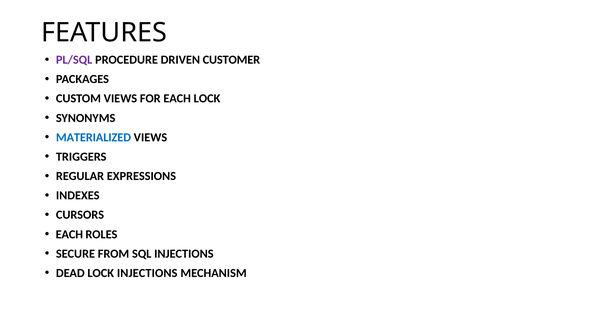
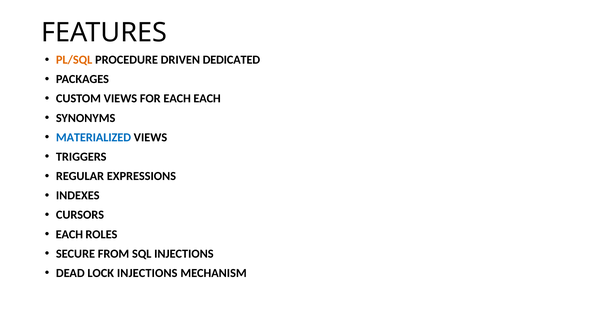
PL/SQL colour: purple -> orange
CUSTOMER: CUSTOMER -> DEDICATED
EACH LOCK: LOCK -> EACH
